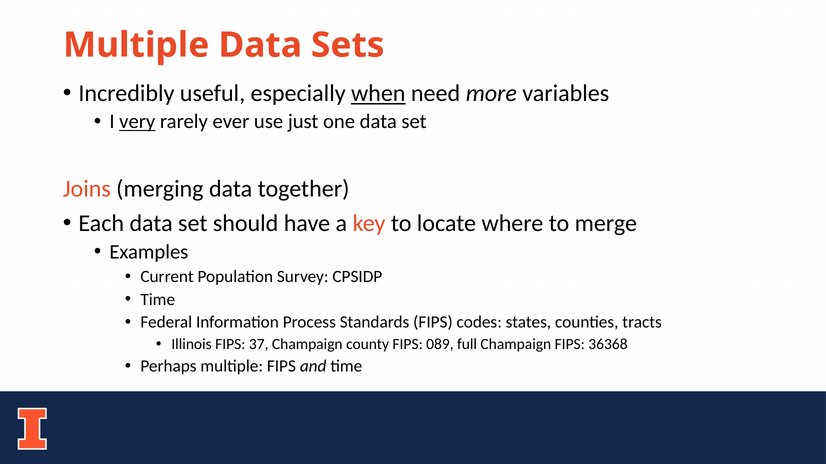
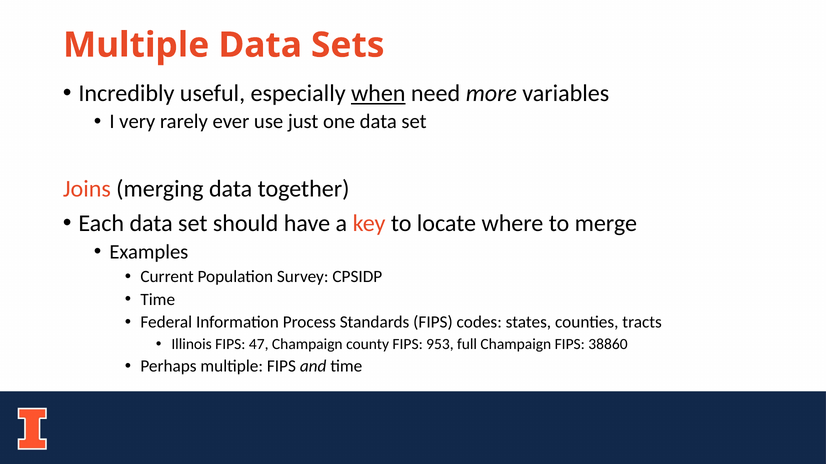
very underline: present -> none
37: 37 -> 47
089: 089 -> 953
36368: 36368 -> 38860
